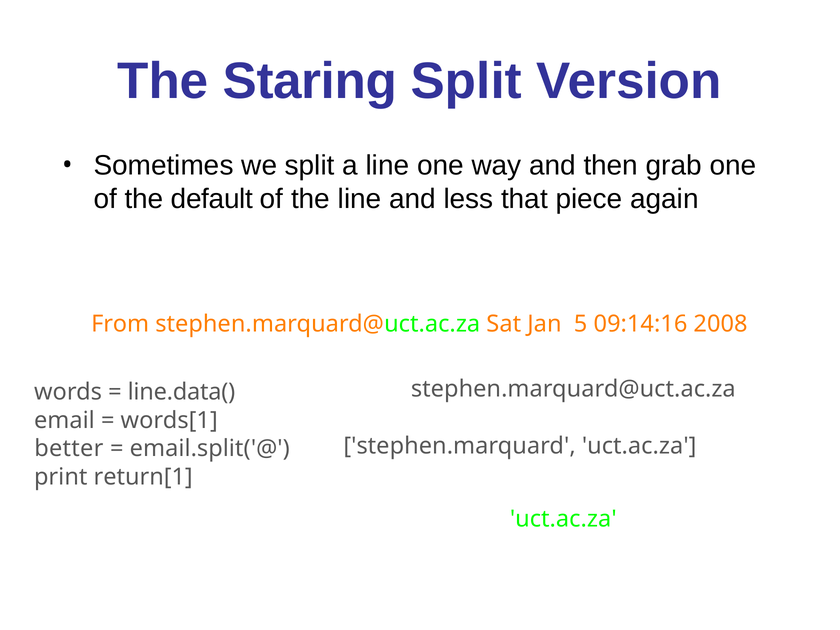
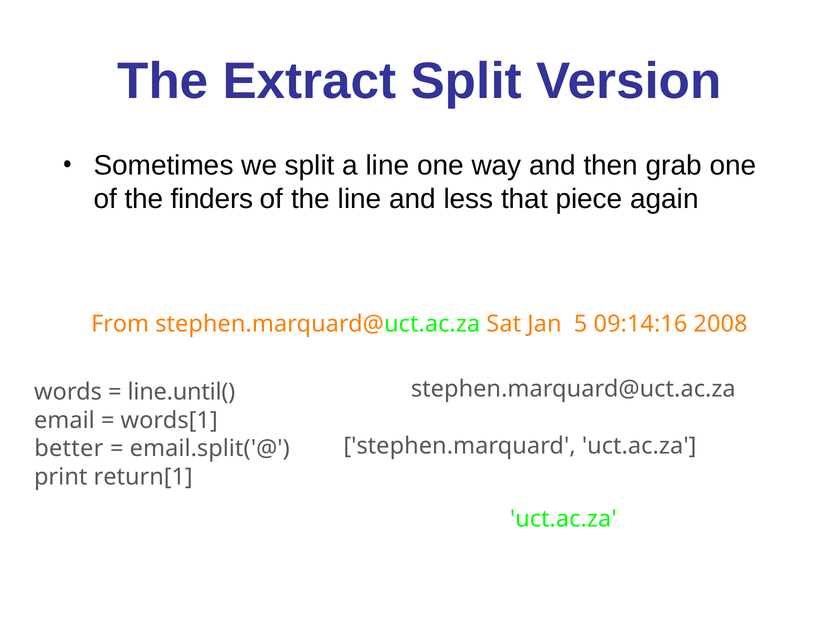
Staring: Staring -> Extract
default: default -> finders
line.data(: line.data( -> line.until(
